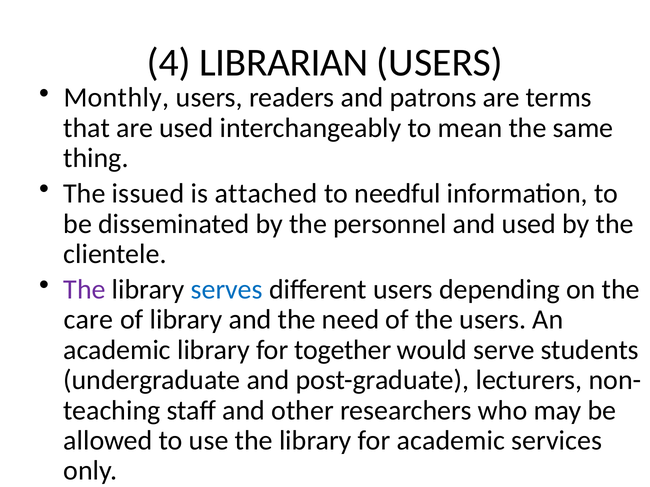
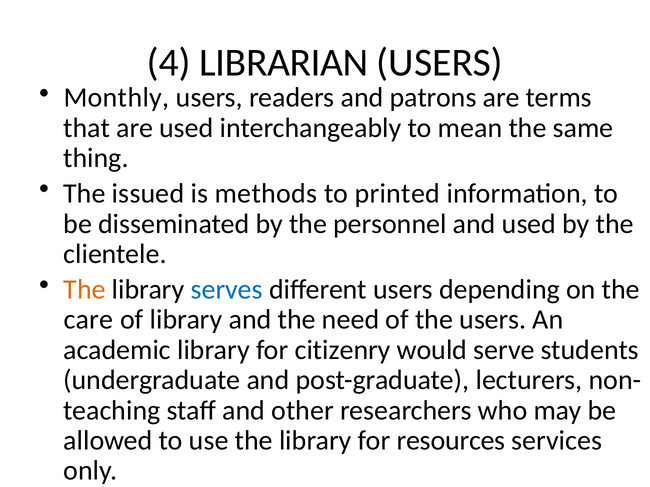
attached: attached -> methods
needful: needful -> printed
The at (84, 290) colour: purple -> orange
together: together -> citizenry
for academic: academic -> resources
